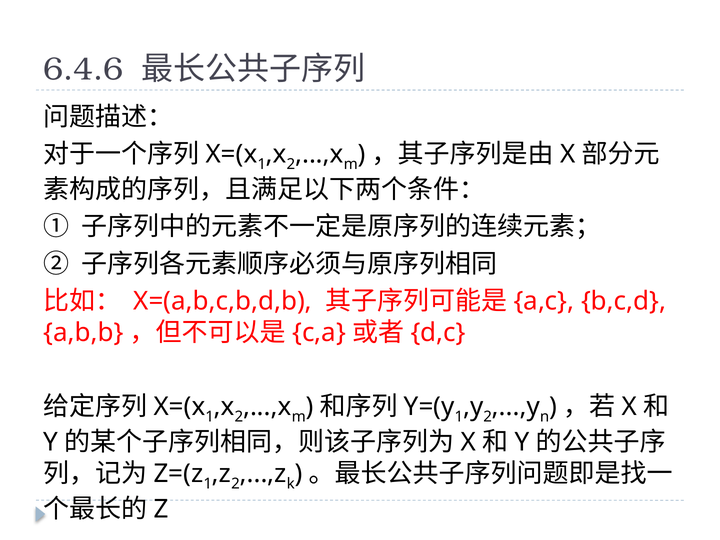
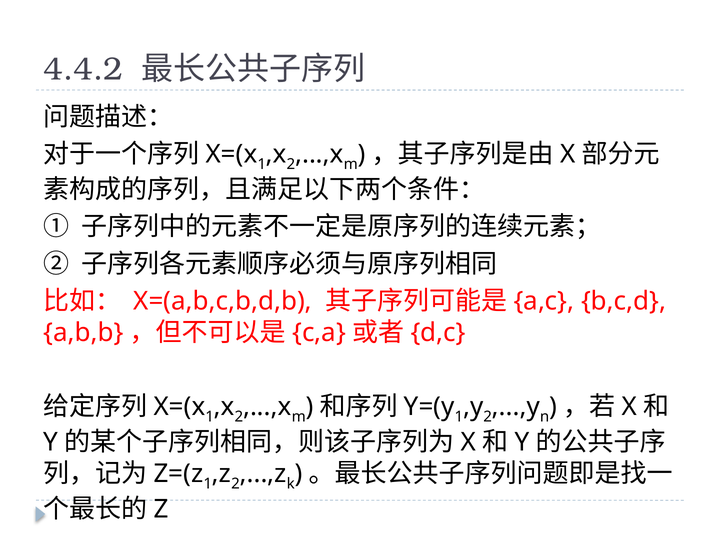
6.4.6: 6.4.6 -> 4.4.2
